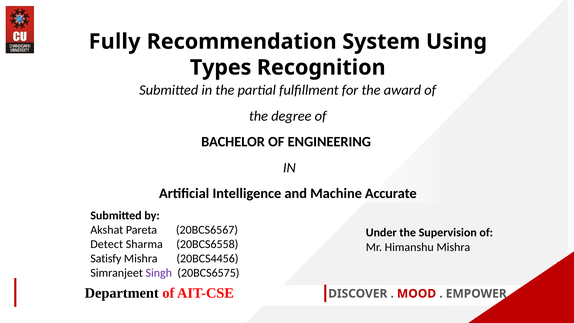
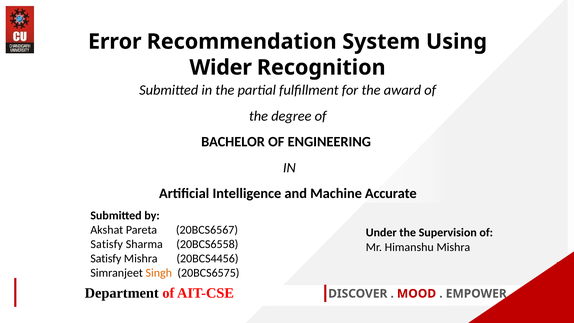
Fully: Fully -> Error
Types: Types -> Wider
Detect at (107, 244): Detect -> Satisfy
Singh colour: purple -> orange
